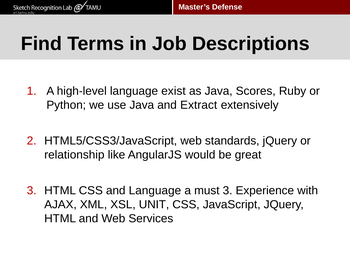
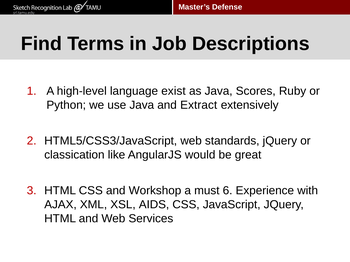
relationship: relationship -> classication
and Language: Language -> Workshop
must 3: 3 -> 6
UNIT: UNIT -> AIDS
